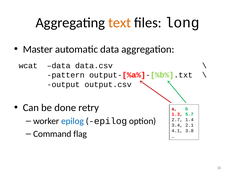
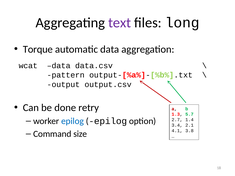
text colour: orange -> purple
Master: Master -> Torque
flag: flag -> size
